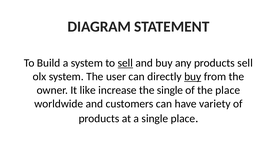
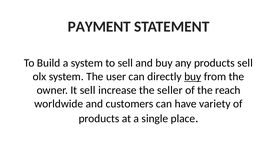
DIAGRAM: DIAGRAM -> PAYMENT
sell at (125, 63) underline: present -> none
It like: like -> sell
the single: single -> seller
the place: place -> reach
